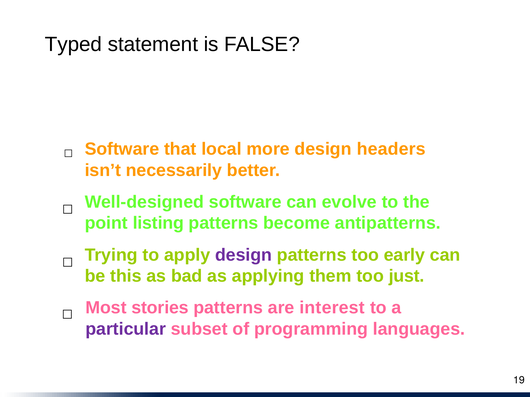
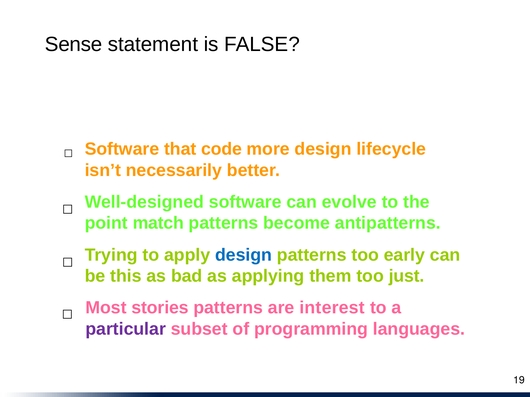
Typed: Typed -> Sense
local: local -> code
headers: headers -> lifecycle
listing: listing -> match
design at (244, 255) colour: purple -> blue
